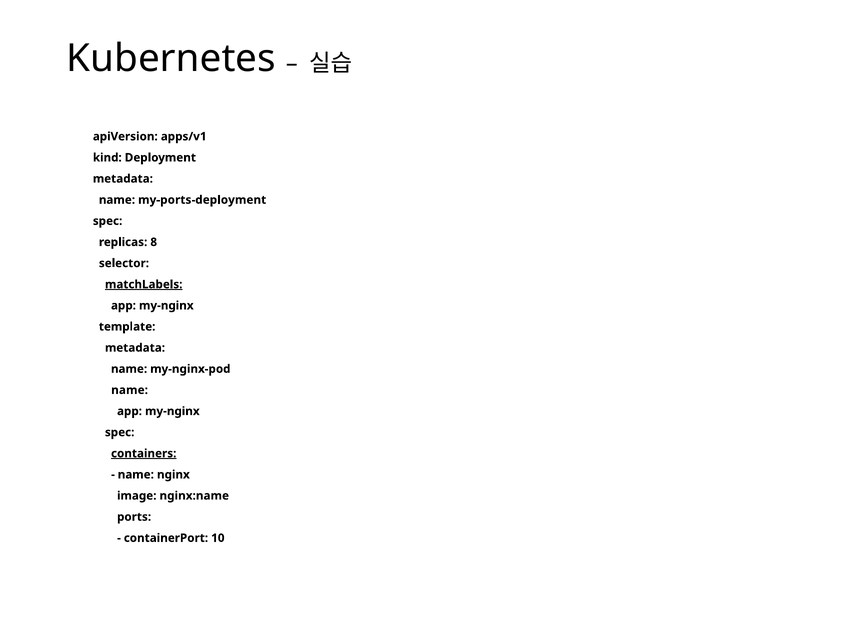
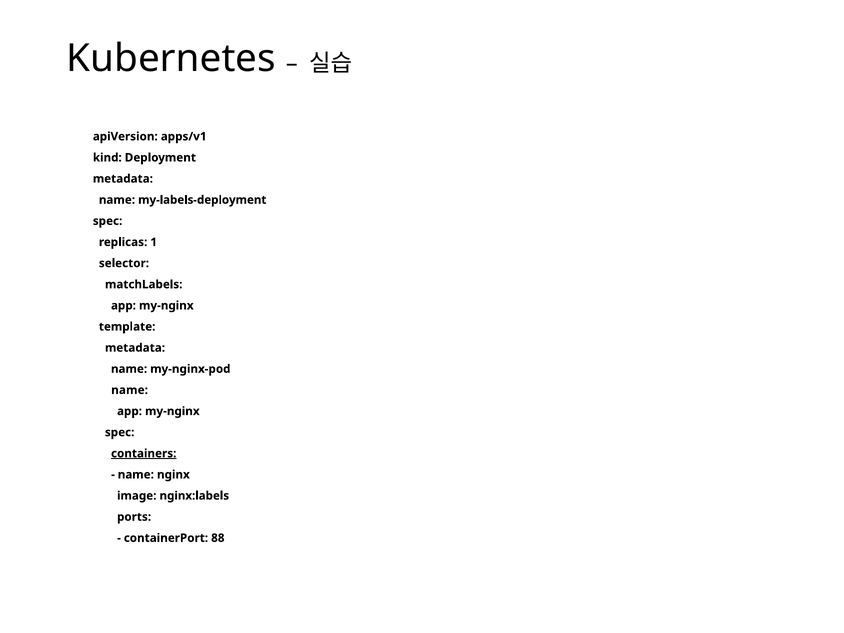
my-ports-deployment: my-ports-deployment -> my-labels-deployment
8: 8 -> 1
matchLabels underline: present -> none
nginx:name: nginx:name -> nginx:labels
10: 10 -> 88
